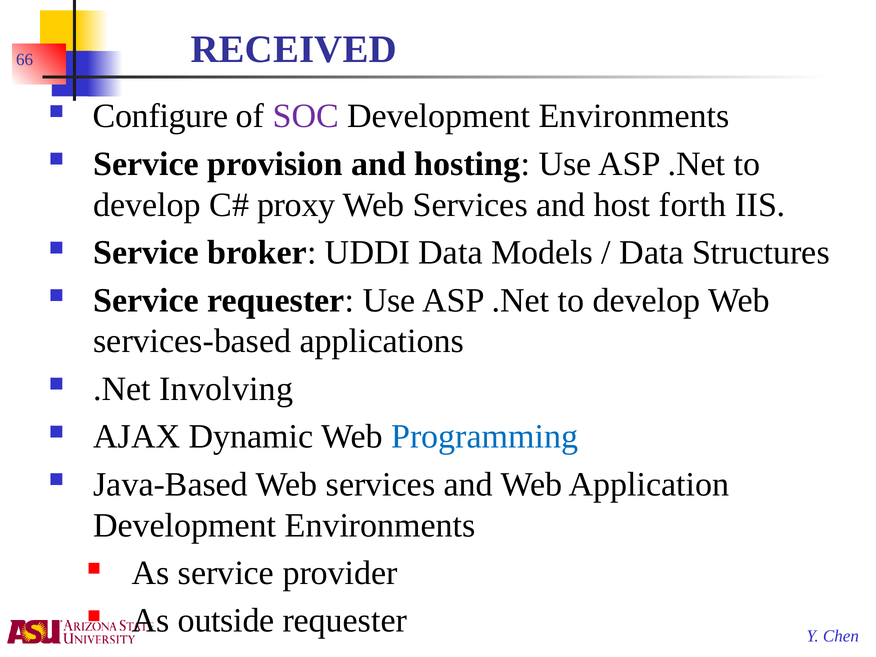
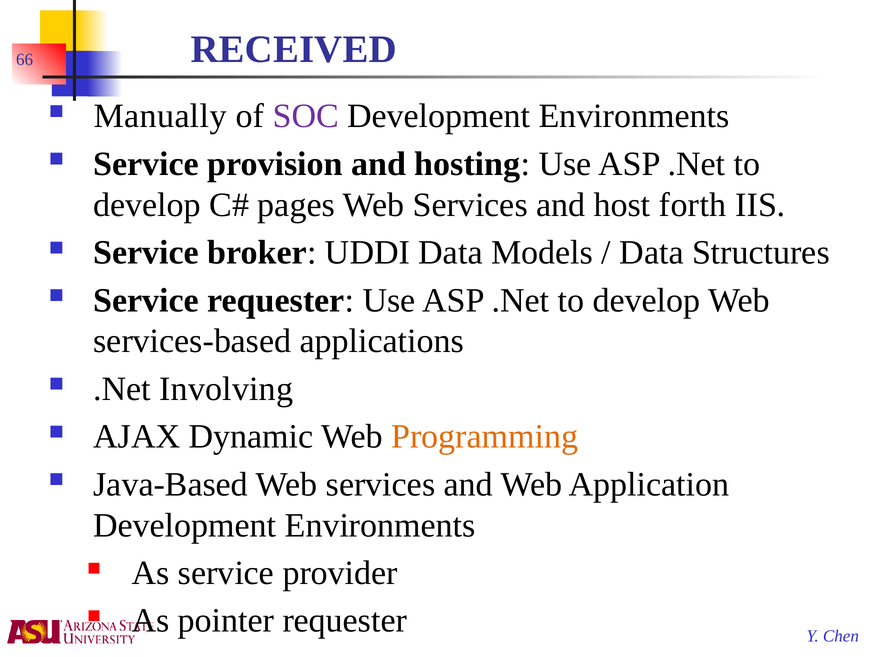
Configure: Configure -> Manually
proxy: proxy -> pages
Programming colour: blue -> orange
outside: outside -> pointer
